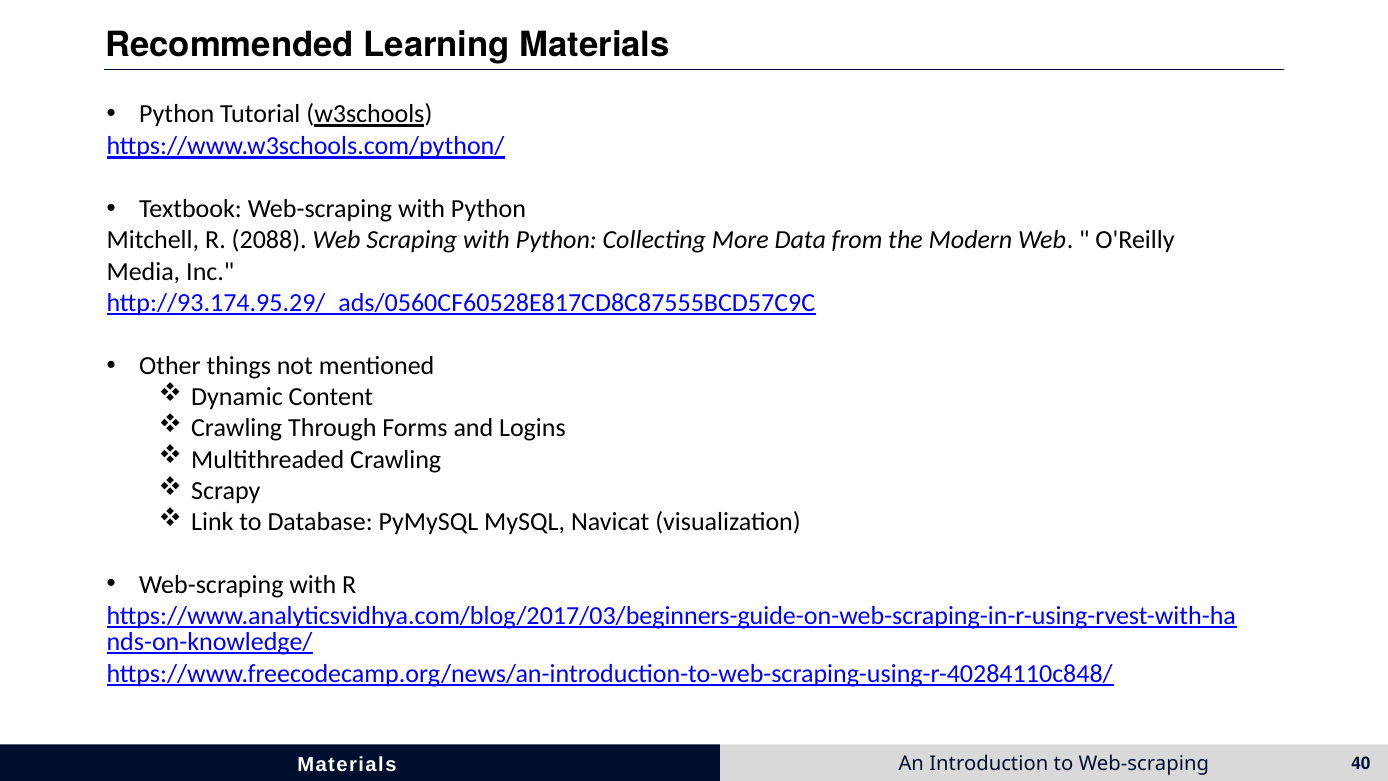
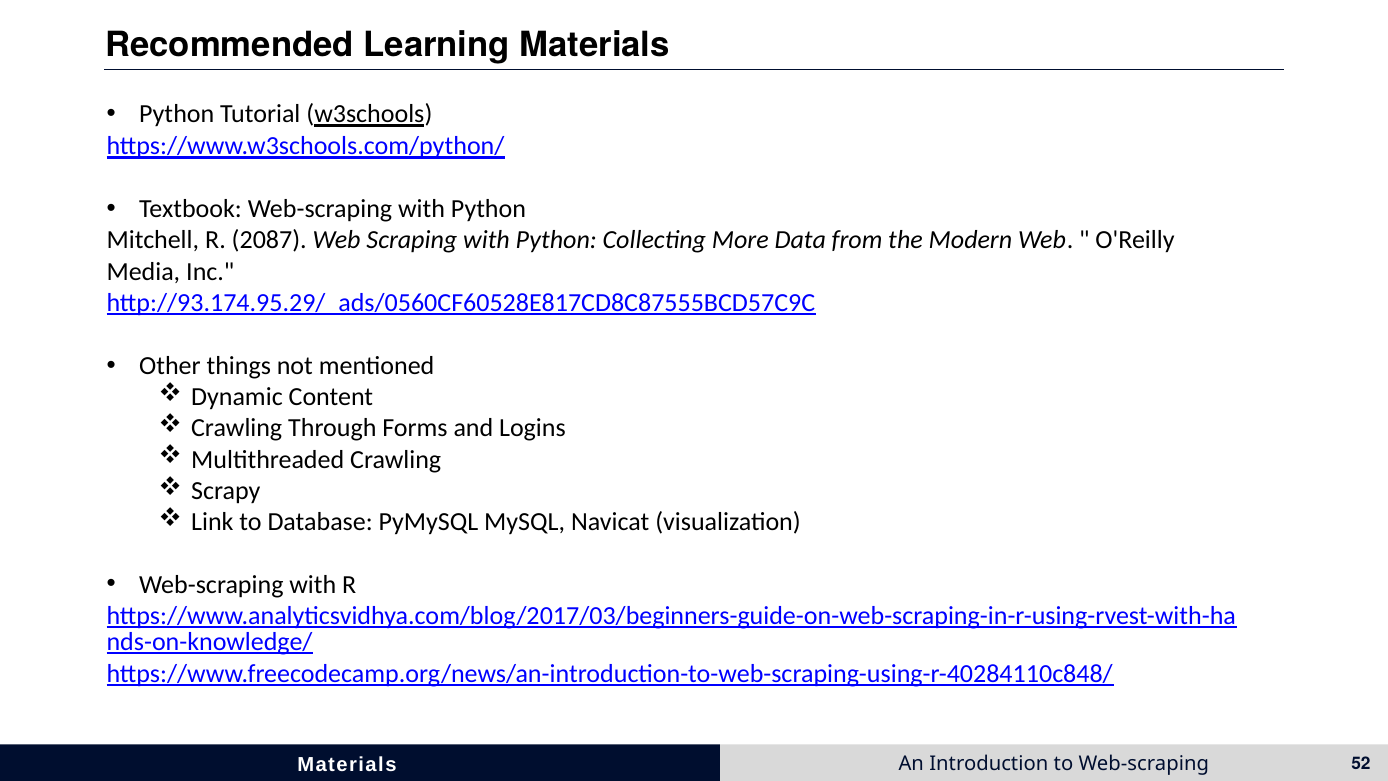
2088: 2088 -> 2087
40: 40 -> 52
